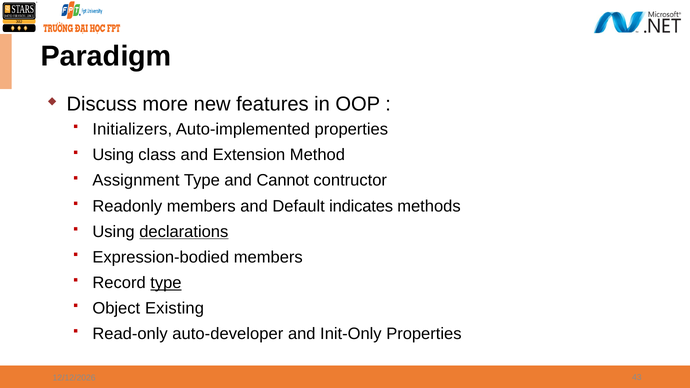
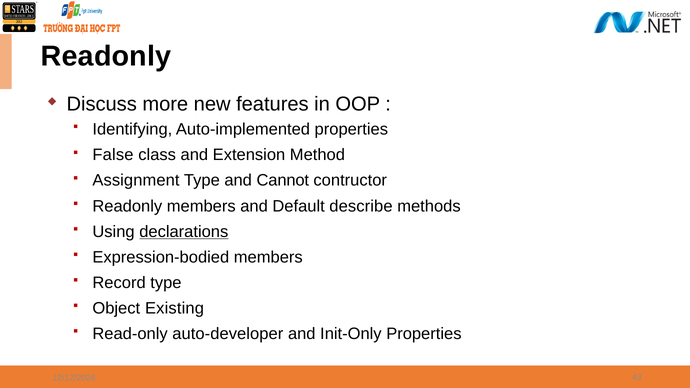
Paradigm at (106, 56): Paradigm -> Readonly
Initializers: Initializers -> Identifying
Using at (113, 155): Using -> False
indicates: indicates -> describe
type at (166, 283) underline: present -> none
